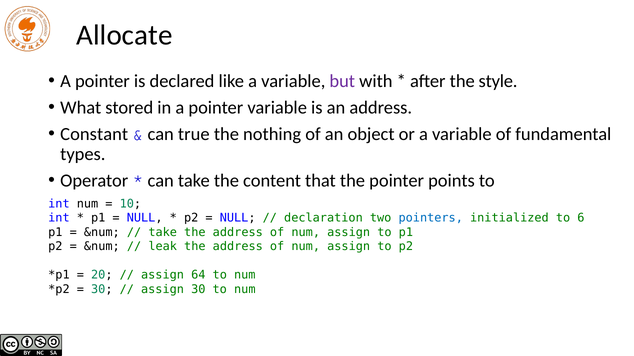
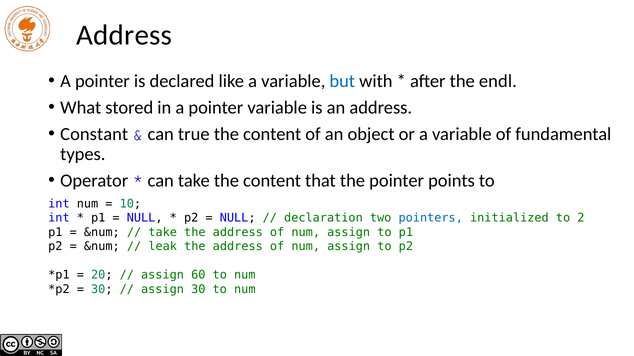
Allocate at (124, 35): Allocate -> Address
but colour: purple -> blue
style: style -> endl
nothing at (272, 134): nothing -> content
6: 6 -> 2
64: 64 -> 60
